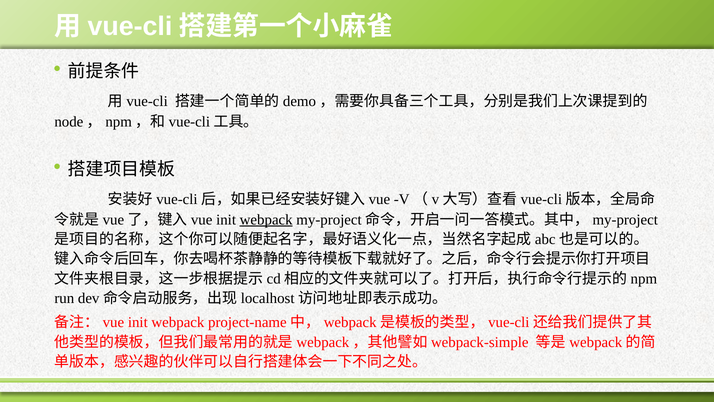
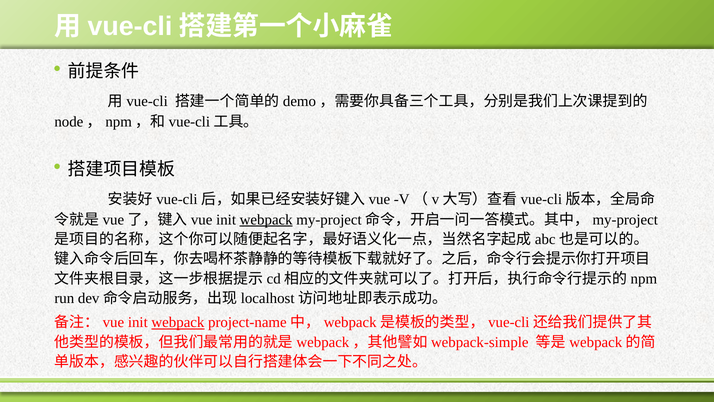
webpack at (178, 322) underline: none -> present
